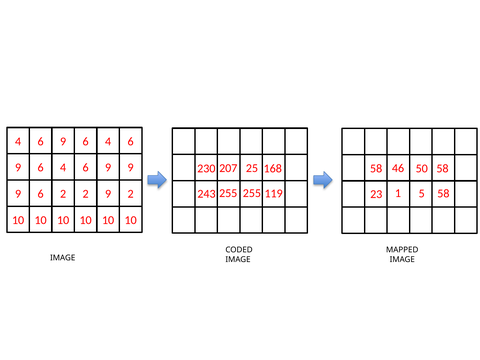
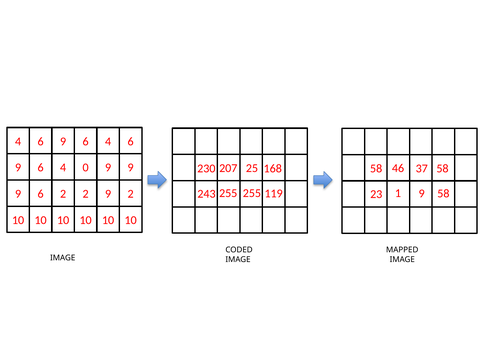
6 at (86, 168): 6 -> 0
50: 50 -> 37
1 5: 5 -> 9
